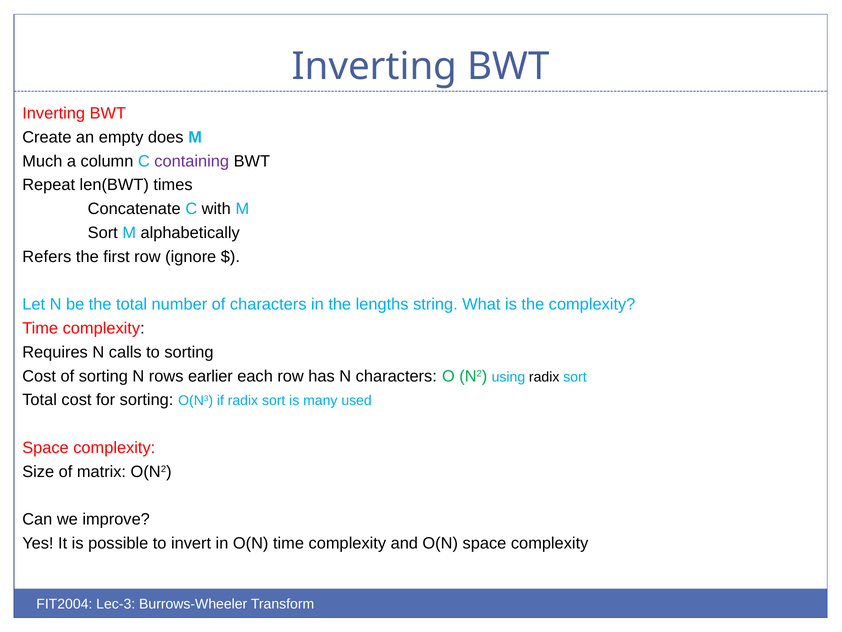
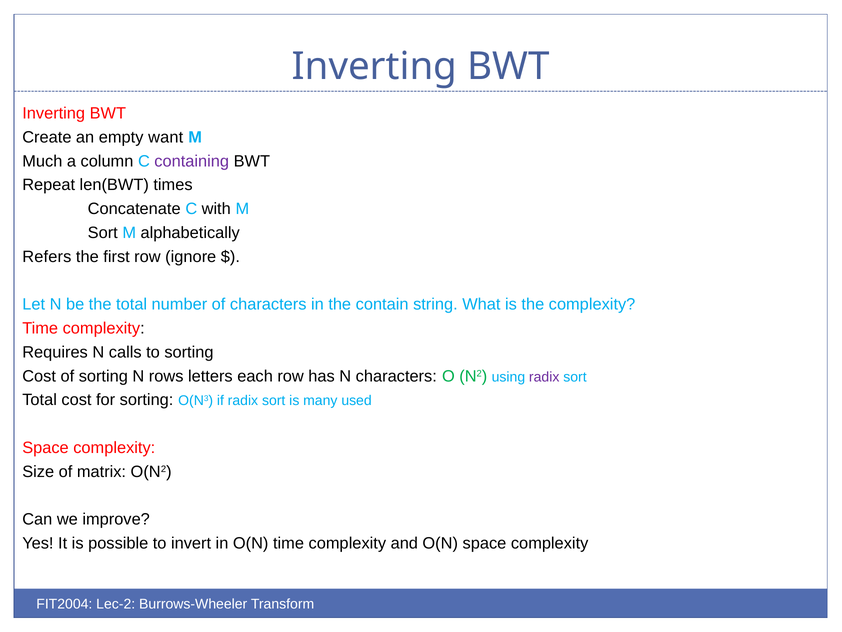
does: does -> want
lengths: lengths -> contain
earlier: earlier -> letters
radix at (544, 377) colour: black -> purple
Lec-3: Lec-3 -> Lec-2
